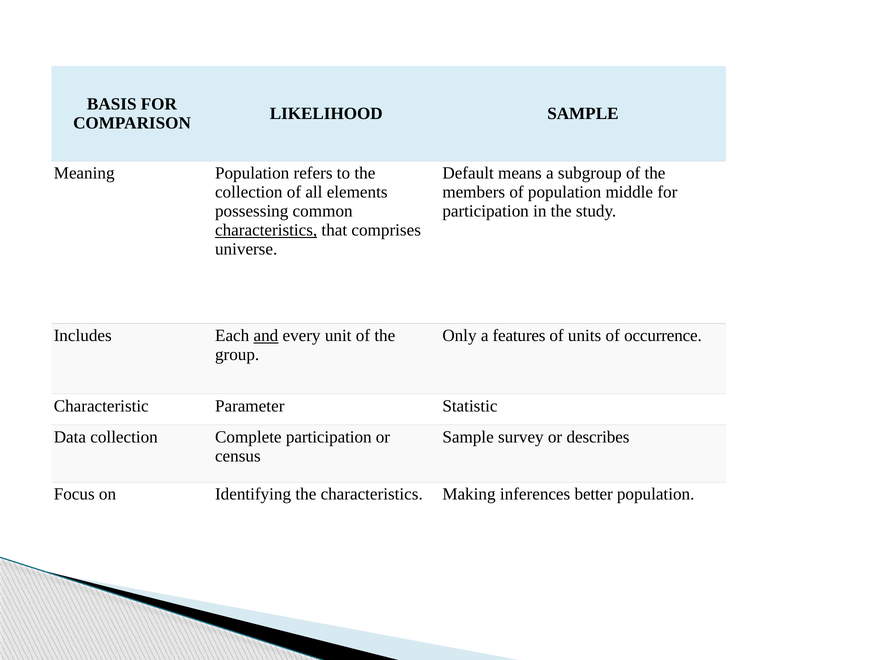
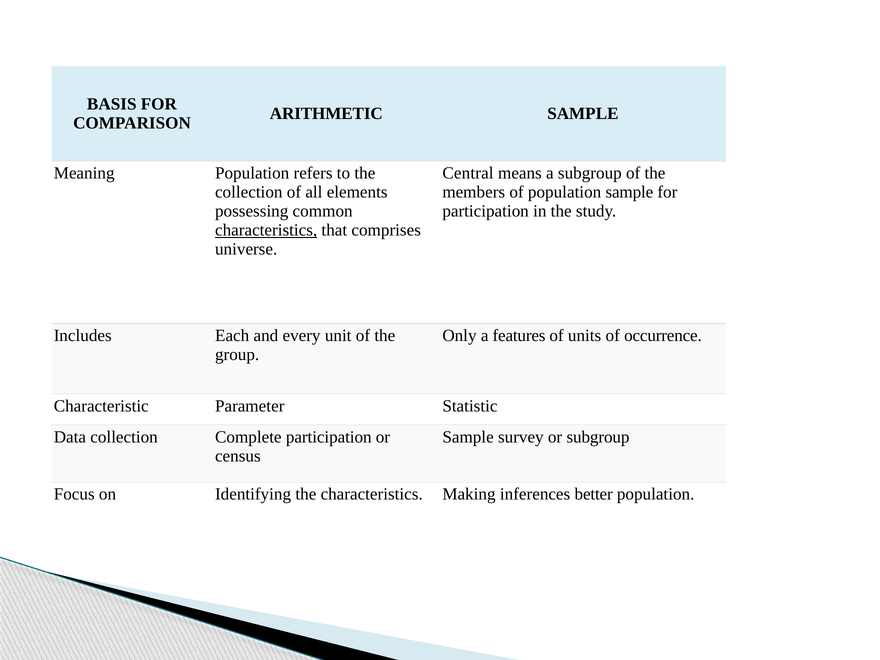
LIKELIHOOD: LIKELIHOOD -> ARITHMETIC
Default: Default -> Central
population middle: middle -> sample
and underline: present -> none
or describes: describes -> subgroup
